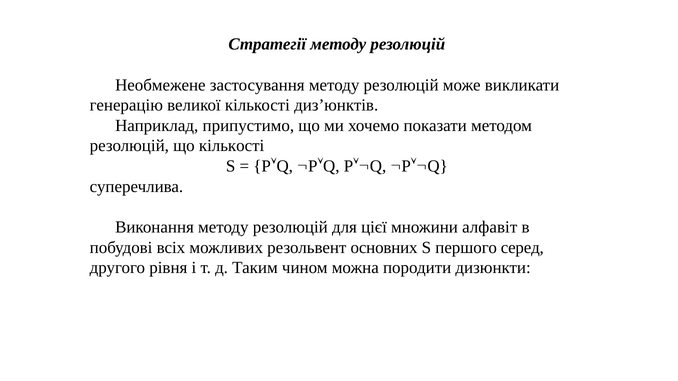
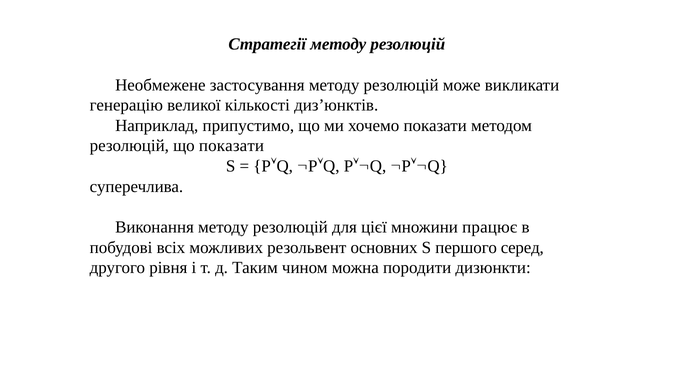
що кількості: кількості -> показати
алфавіт: алфавіт -> працює
